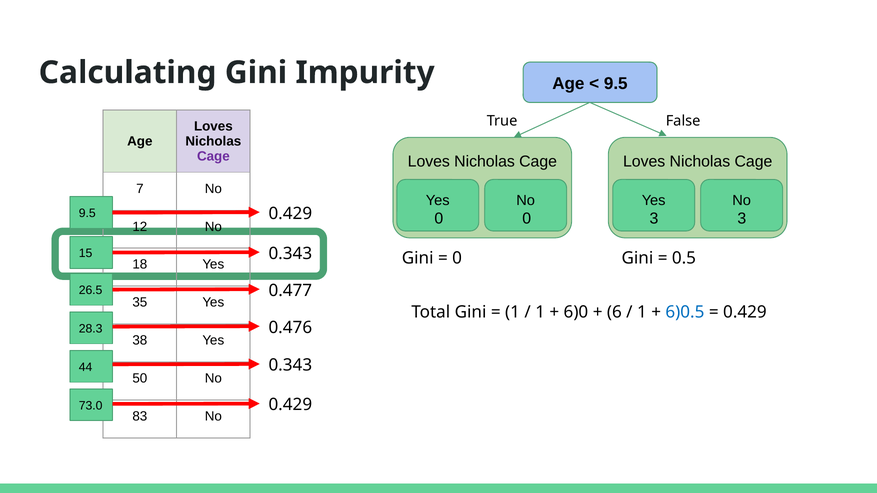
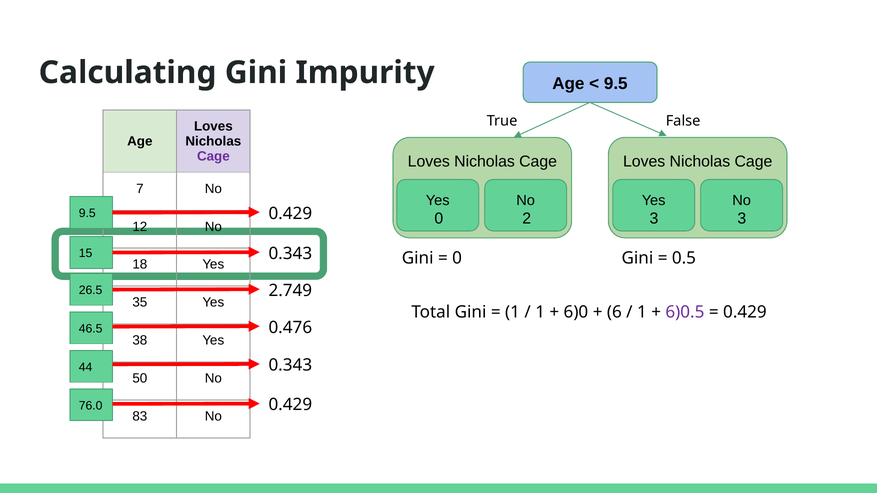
0 0: 0 -> 2
0.477: 0.477 -> 2.749
6)0.5 colour: blue -> purple
28.3: 28.3 -> 46.5
73.0: 73.0 -> 76.0
